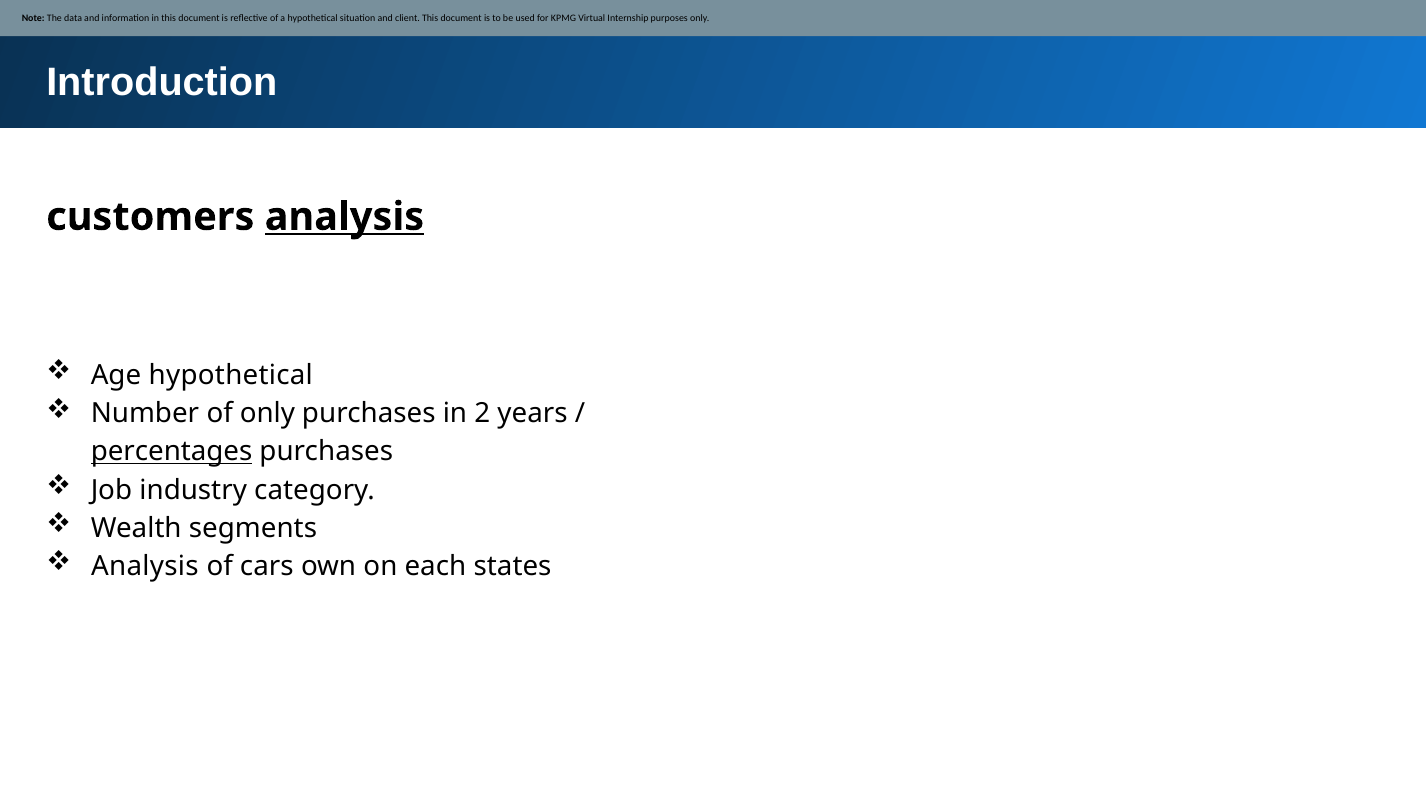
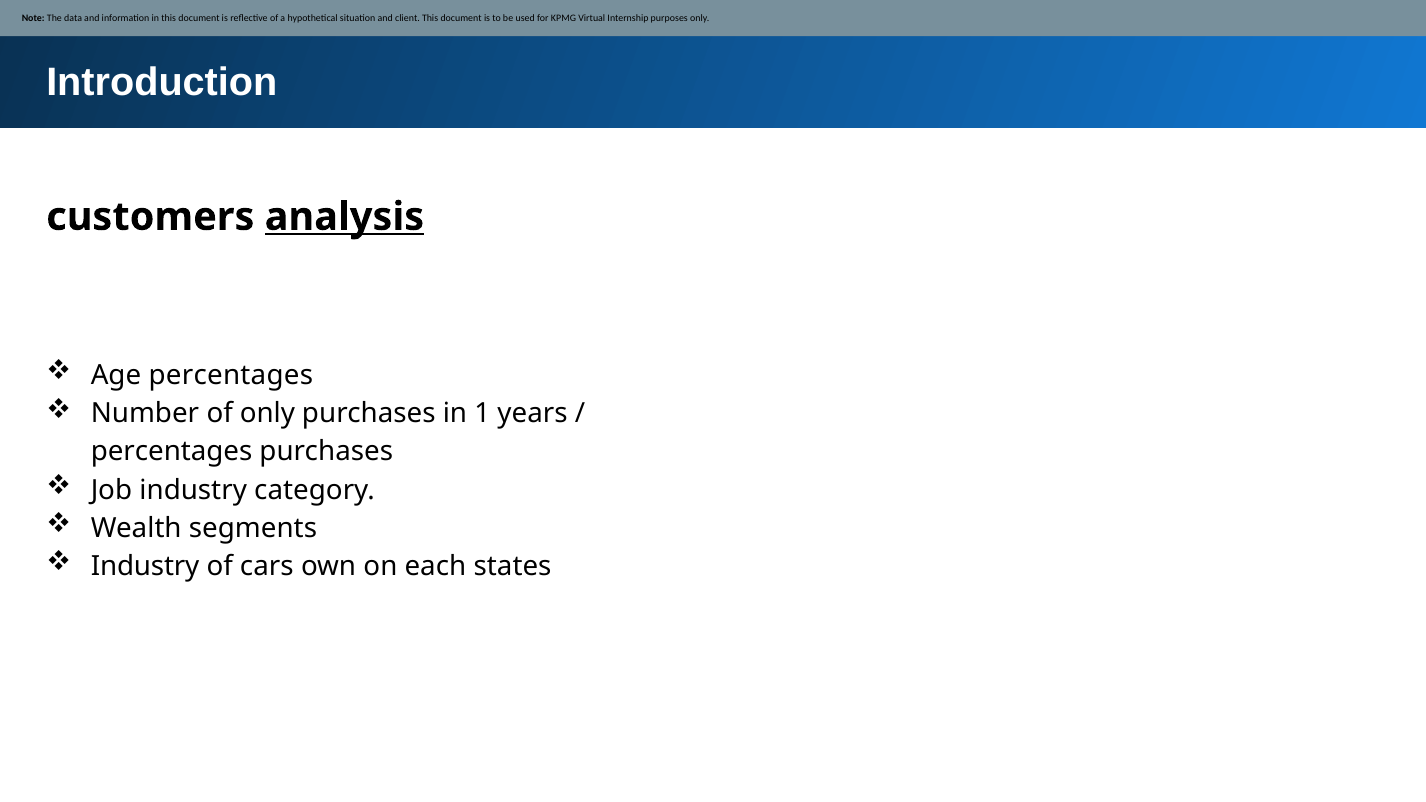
Age hypothetical: hypothetical -> percentages
2: 2 -> 1
percentages at (172, 452) underline: present -> none
Analysis at (145, 566): Analysis -> Industry
